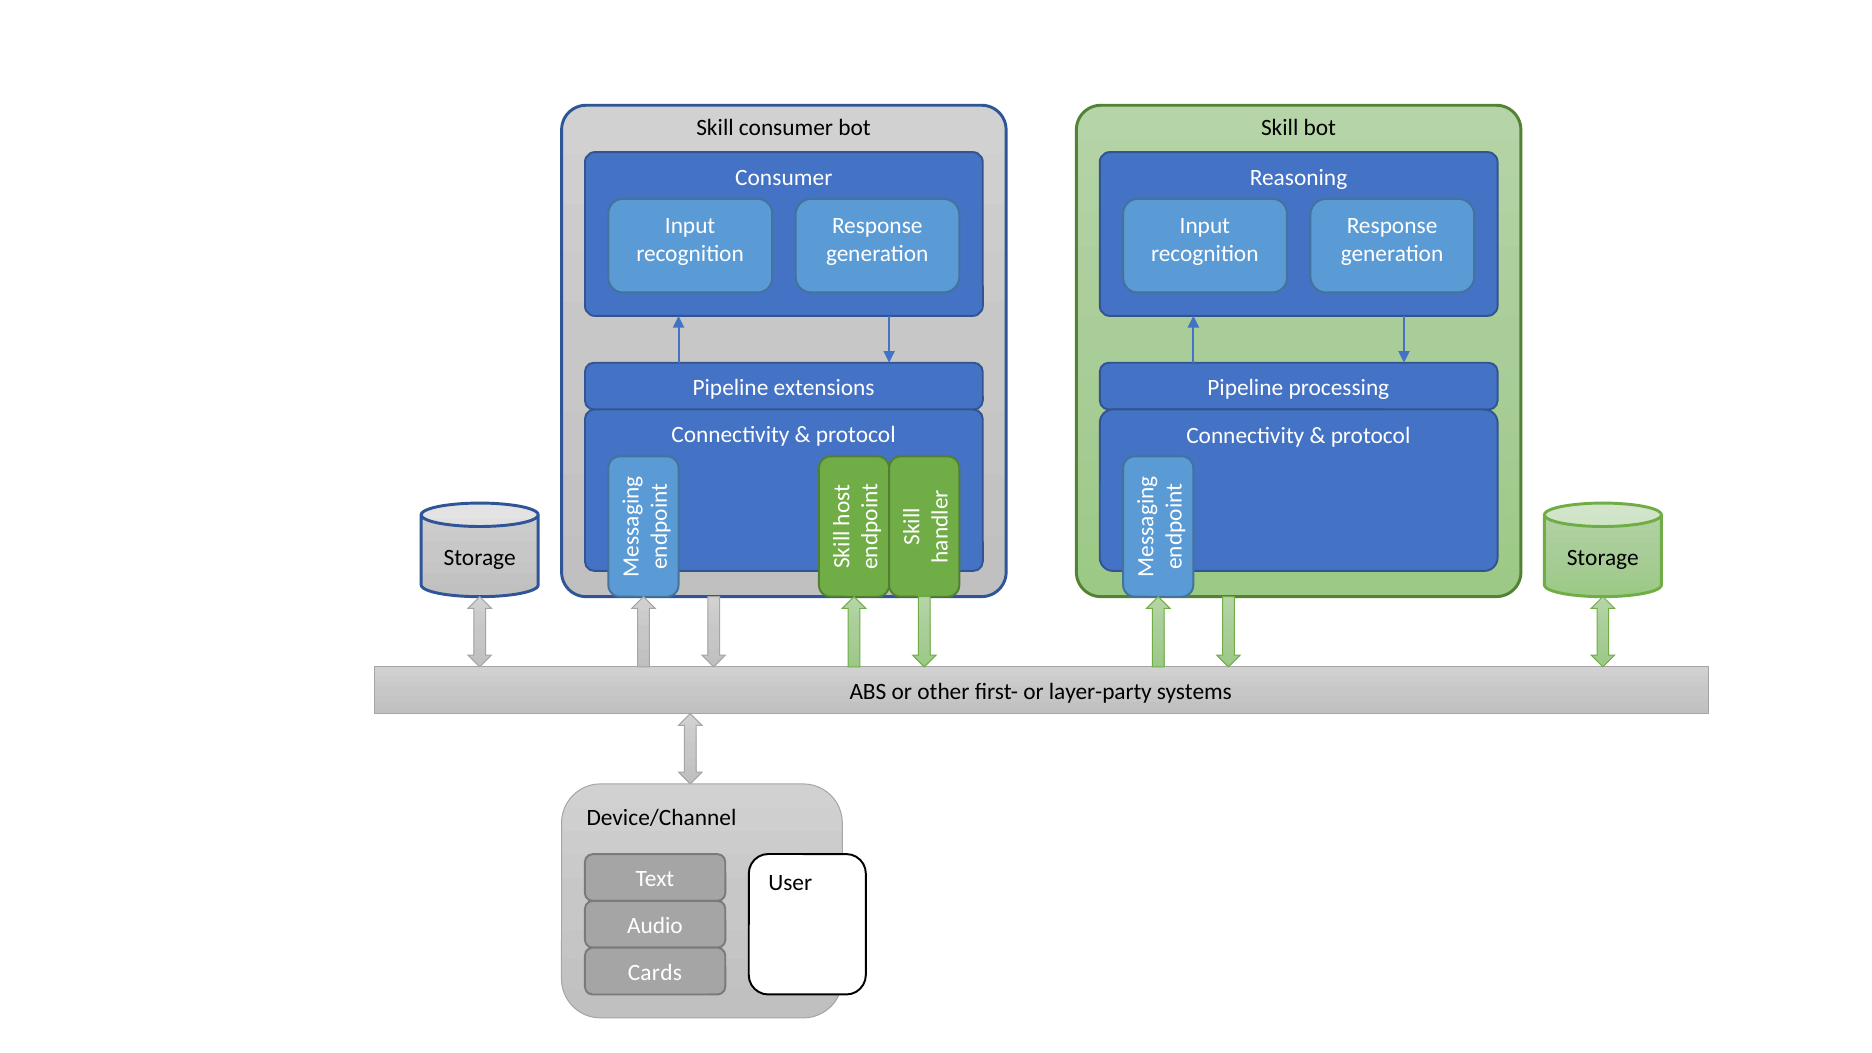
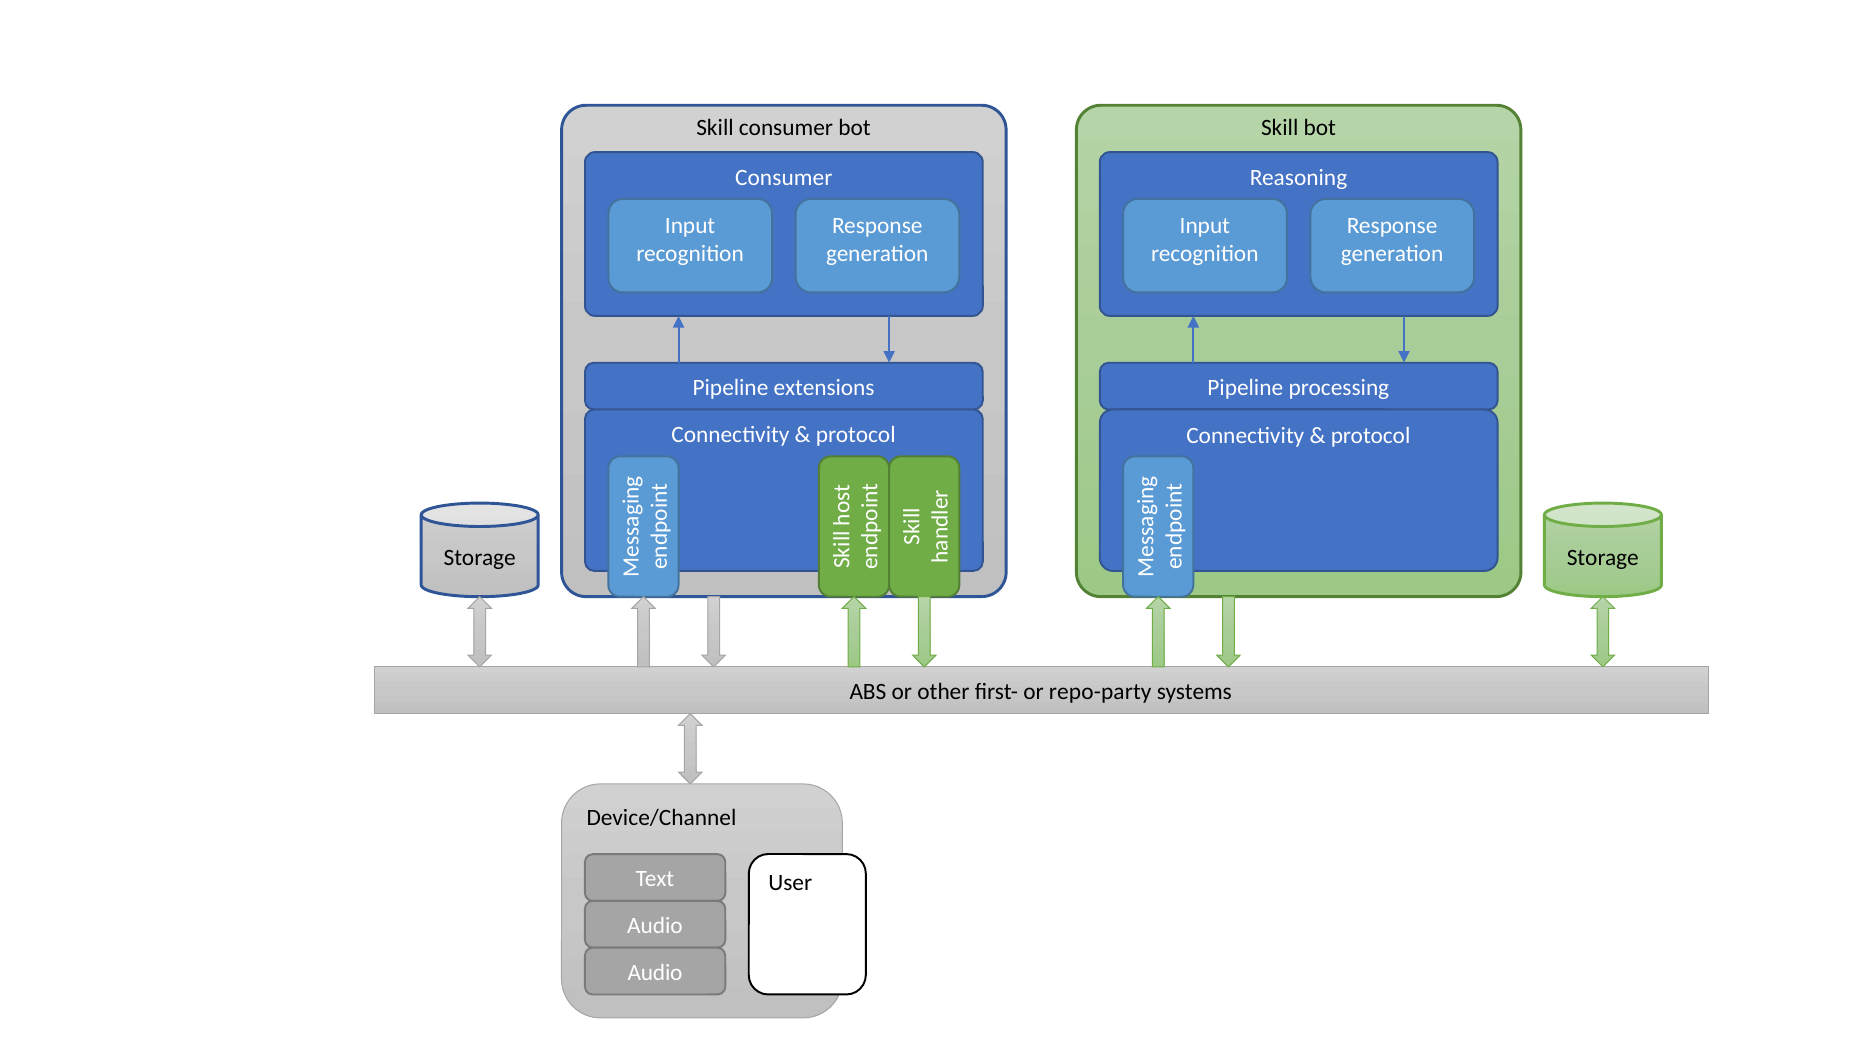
layer-party: layer-party -> repo-party
Cards at (655, 973): Cards -> Audio
